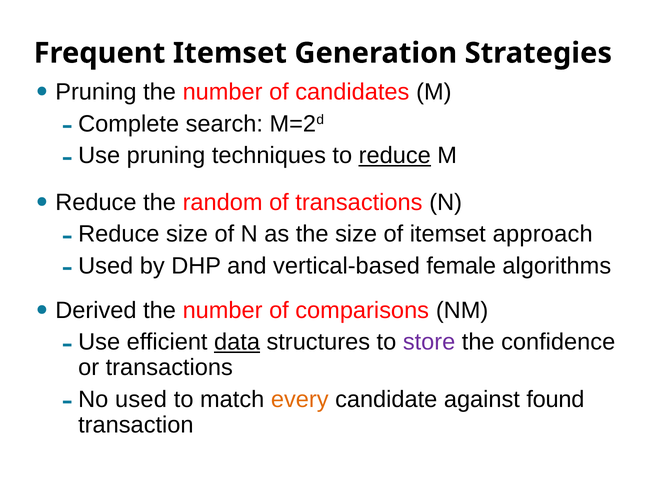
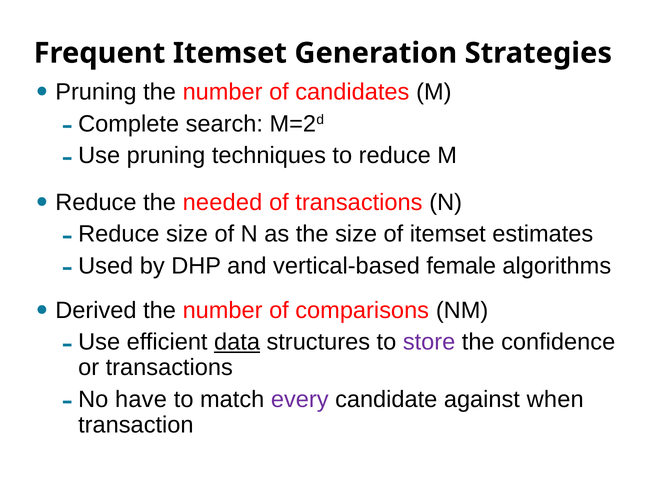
reduce at (395, 156) underline: present -> none
random: random -> needed
approach: approach -> estimates
No used: used -> have
every colour: orange -> purple
found: found -> when
